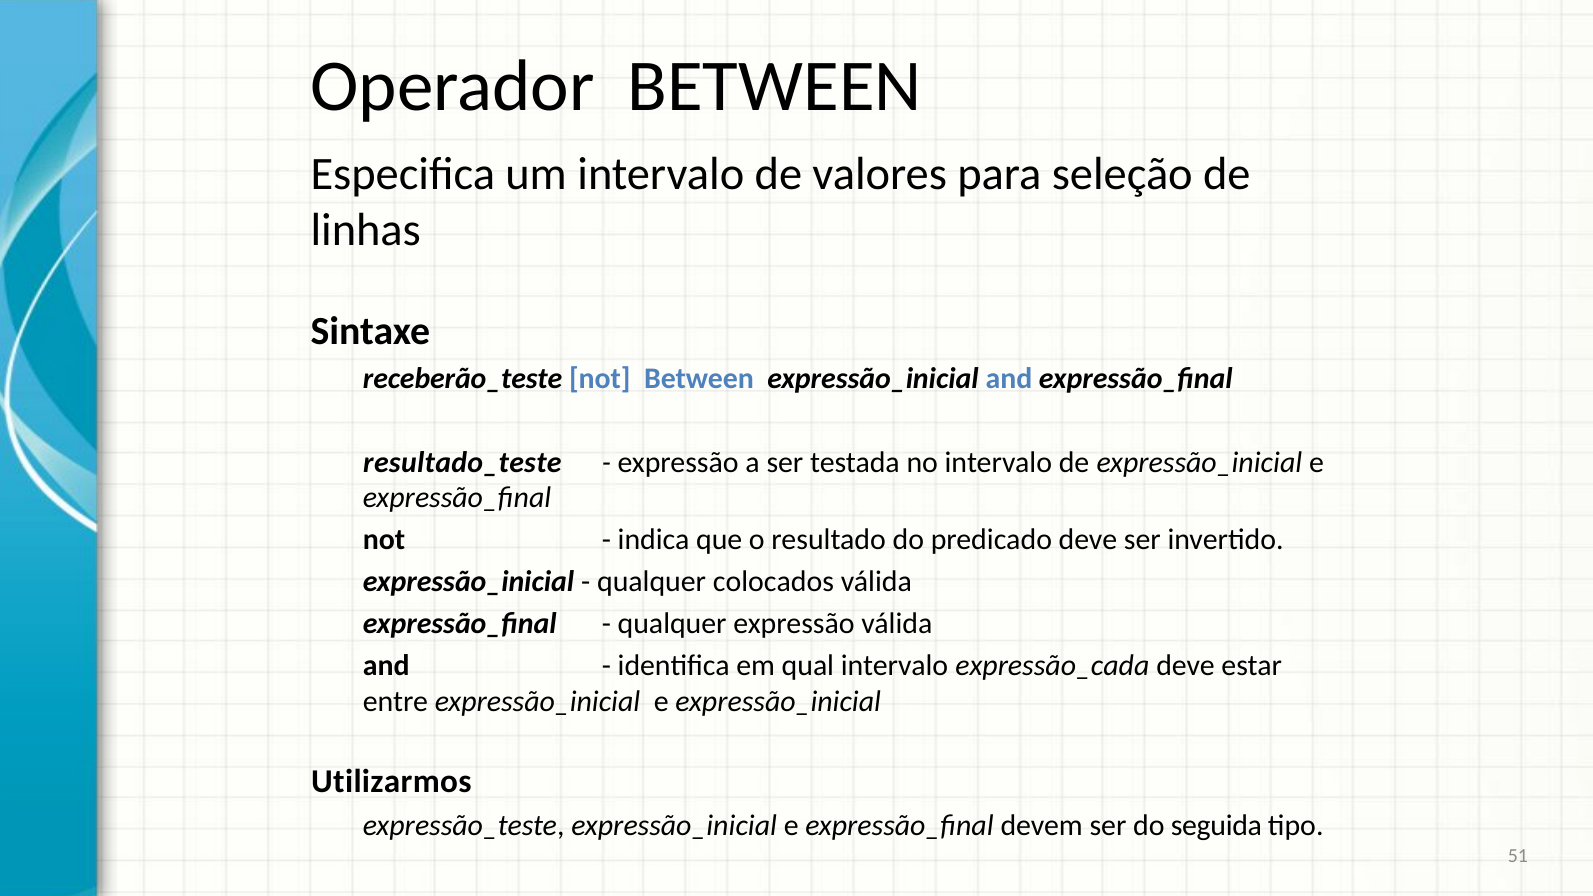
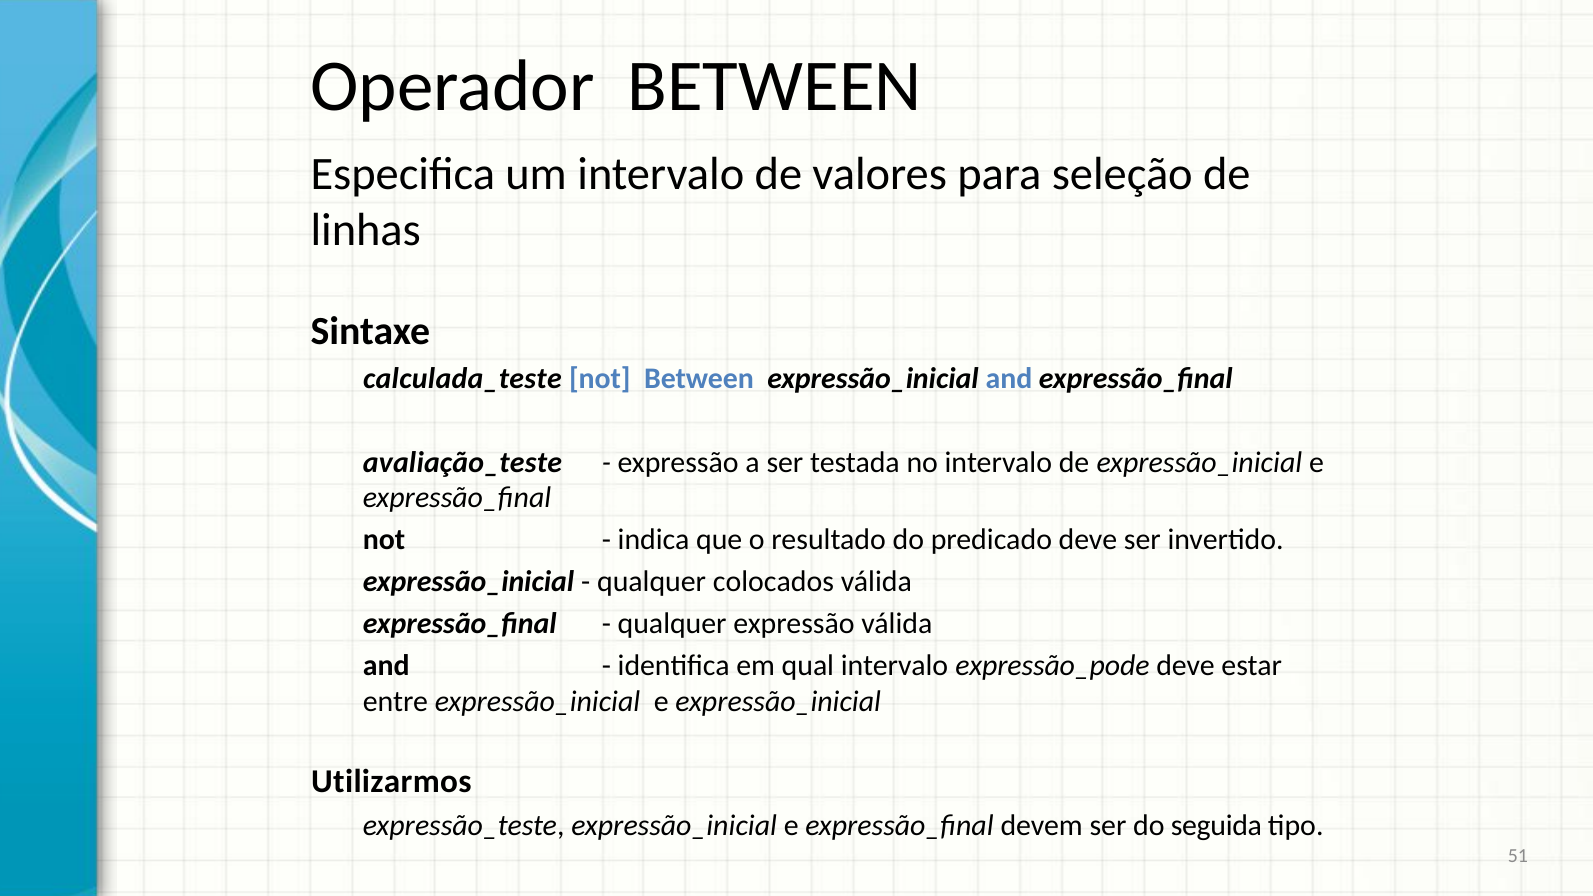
receberão_teste: receberão_teste -> calculada_teste
resultado_teste: resultado_teste -> avaliação_teste
expressão_cada: expressão_cada -> expressão_pode
